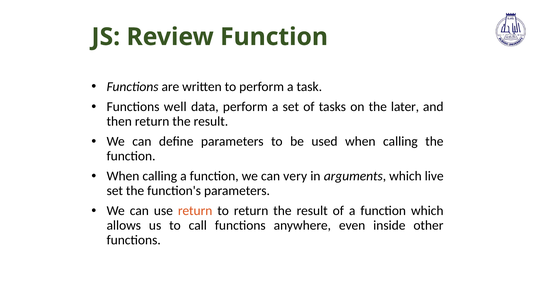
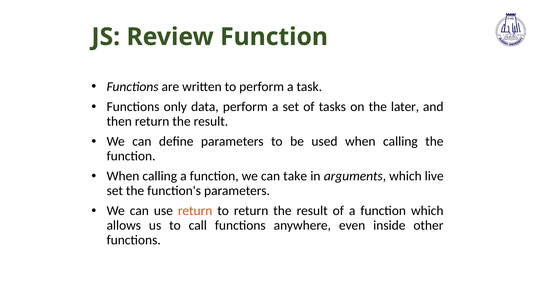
well: well -> only
very: very -> take
